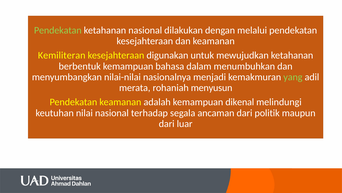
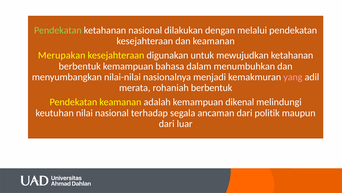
Kemiliteran: Kemiliteran -> Merupakan
yang colour: light green -> pink
rohaniah menyusun: menyusun -> berbentuk
